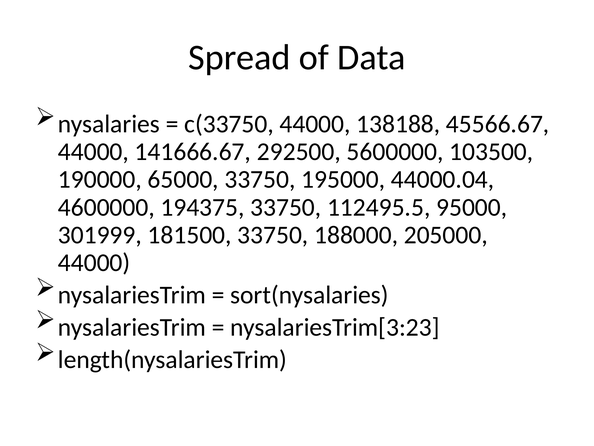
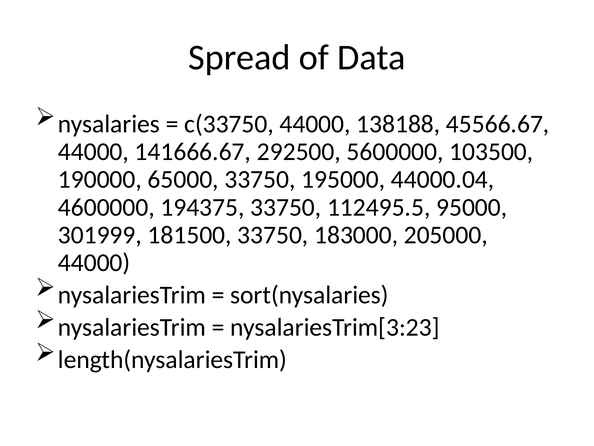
188000: 188000 -> 183000
